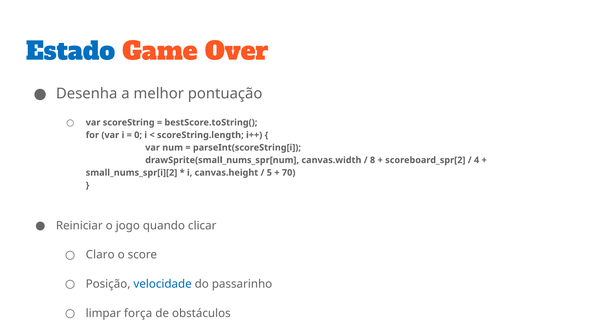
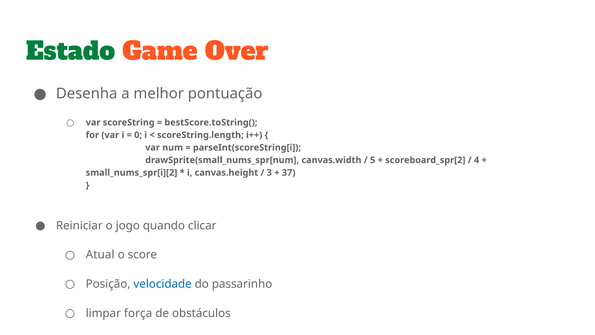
Estado at (71, 52) colour: blue -> green
8: 8 -> 5
5: 5 -> 3
70: 70 -> 37
Claro: Claro -> Atual
